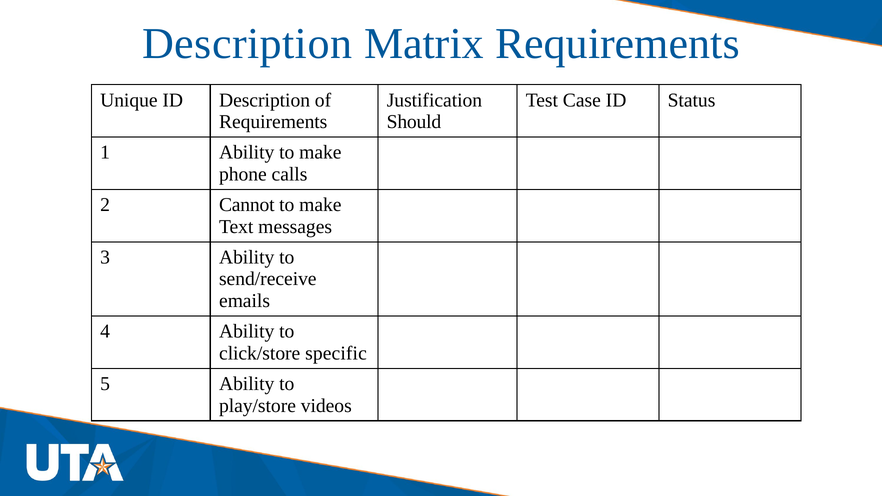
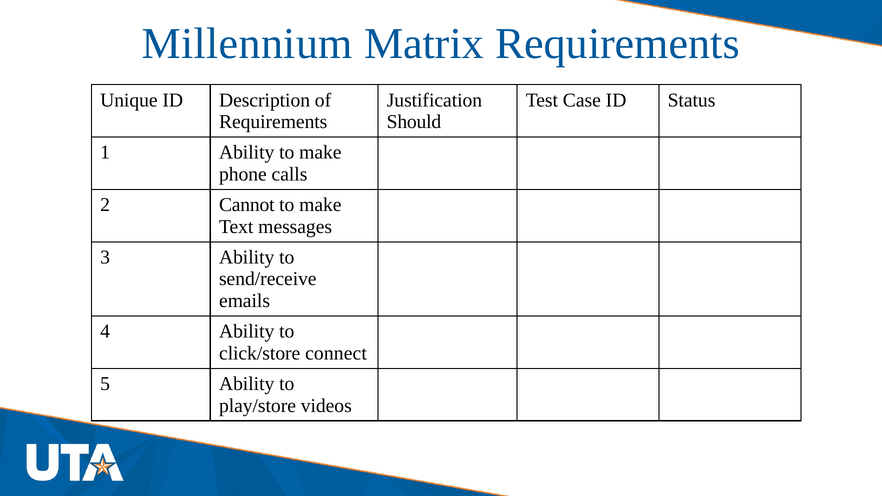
Description at (247, 44): Description -> Millennium
specific: specific -> connect
